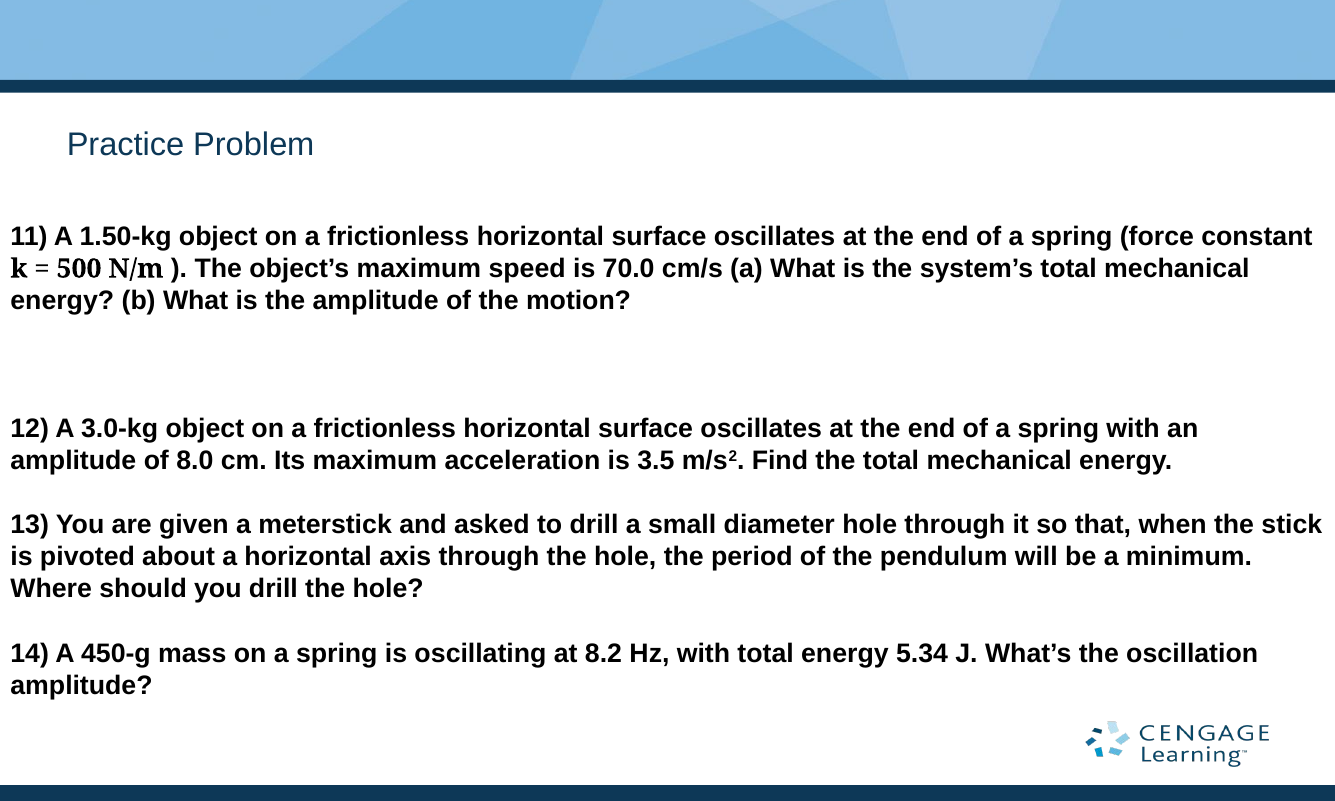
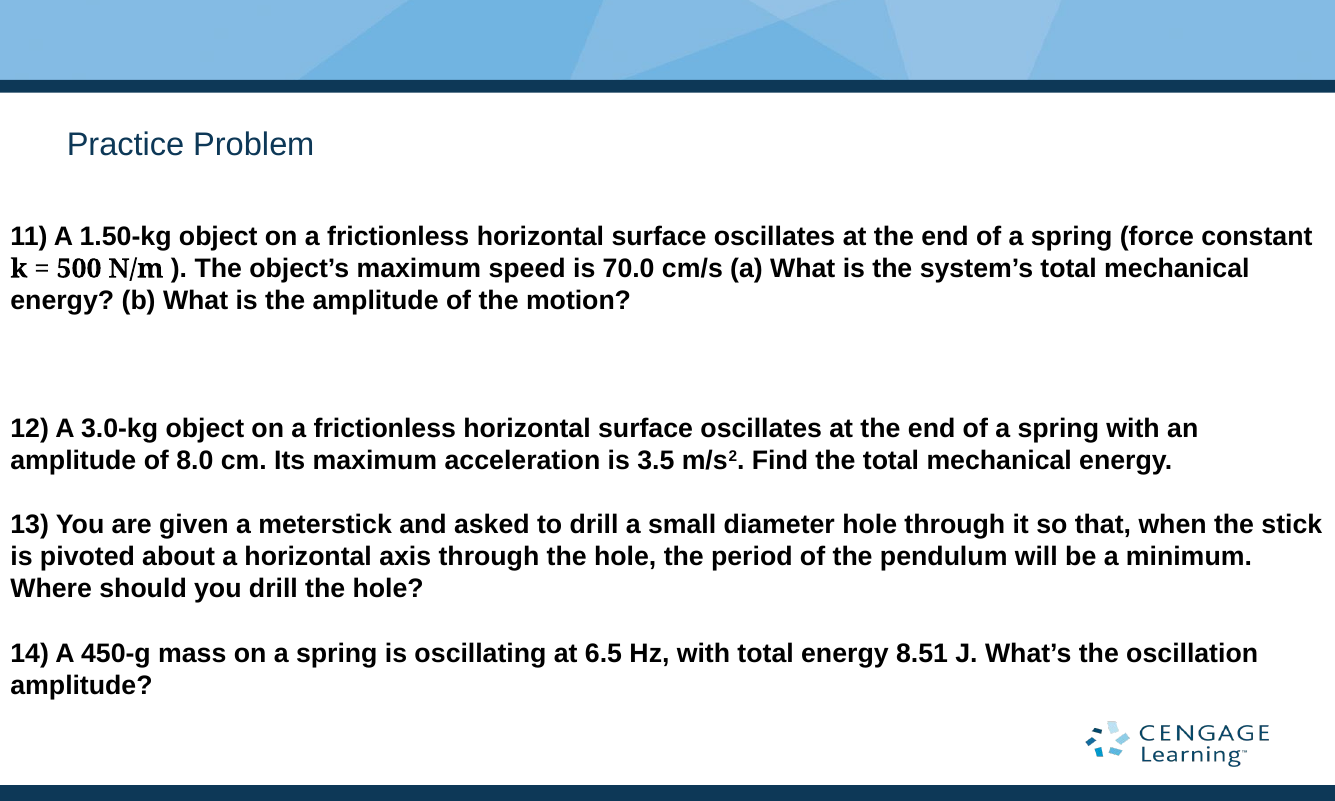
8.2: 8.2 -> 6.5
5.34: 5.34 -> 8.51
